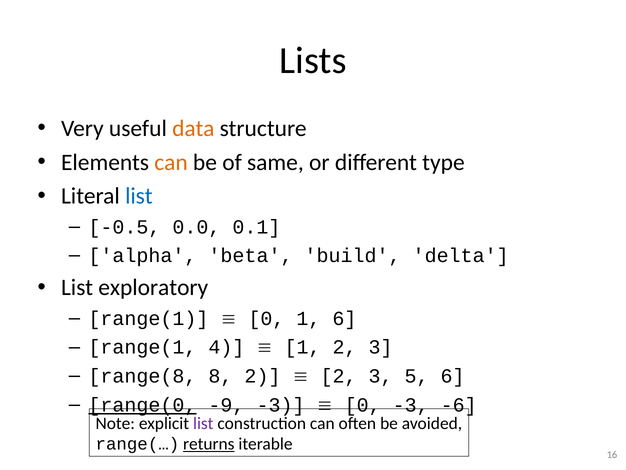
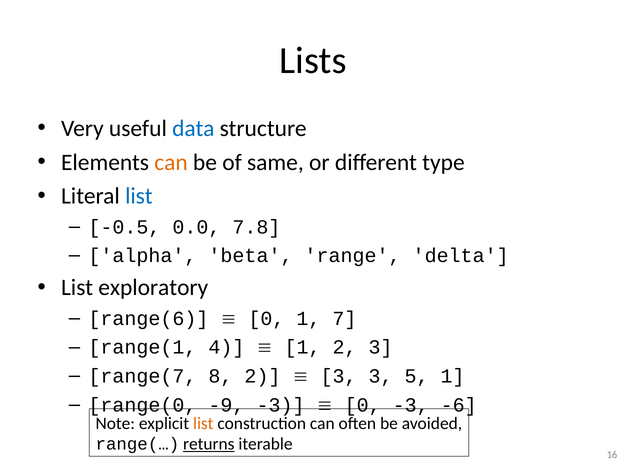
data colour: orange -> blue
0.1: 0.1 -> 7.8
build: build -> range
range(1 at (148, 318): range(1 -> range(6
1 6: 6 -> 7
range(8: range(8 -> range(7
2 at (339, 376): 2 -> 3
5 6: 6 -> 1
range(0 underline: present -> none
list at (203, 423) colour: purple -> orange
